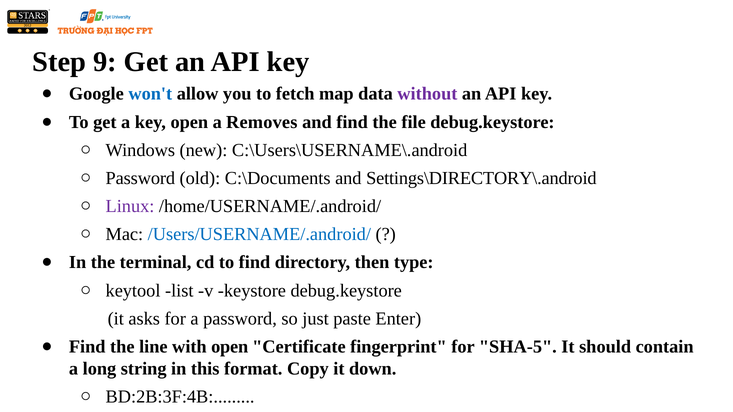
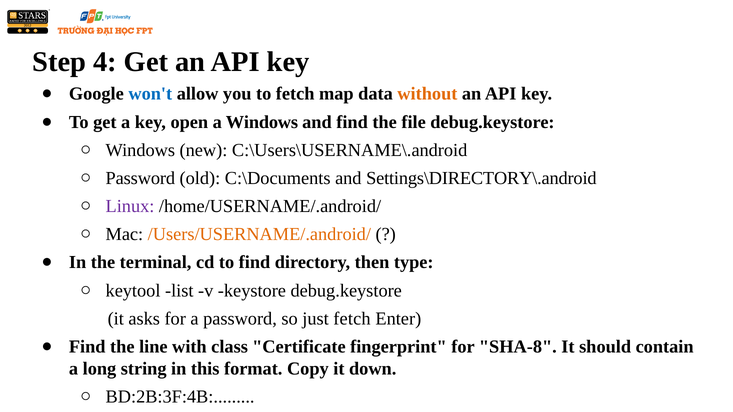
9: 9 -> 4
without colour: purple -> orange
a Removes: Removes -> Windows
/Users/USERNAME/.android/ colour: blue -> orange
just paste: paste -> fetch
with open: open -> class
SHA-5: SHA-5 -> SHA-8
